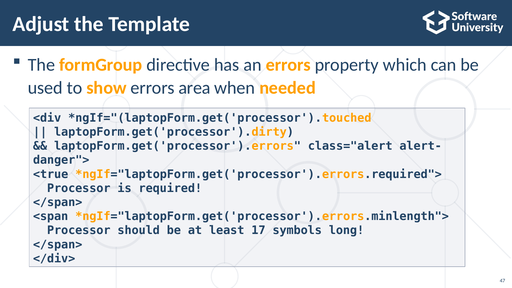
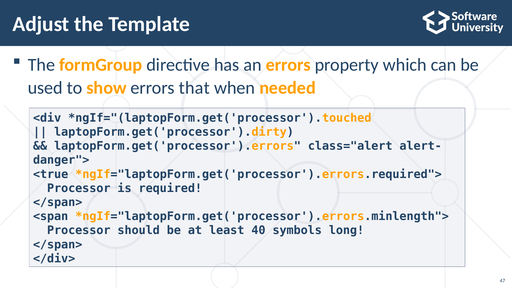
area: area -> that
17: 17 -> 40
